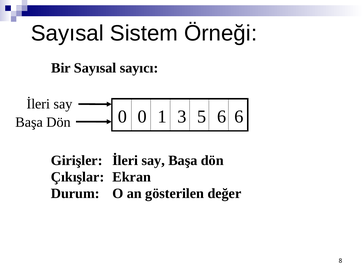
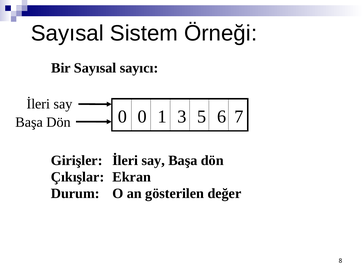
6 6: 6 -> 7
